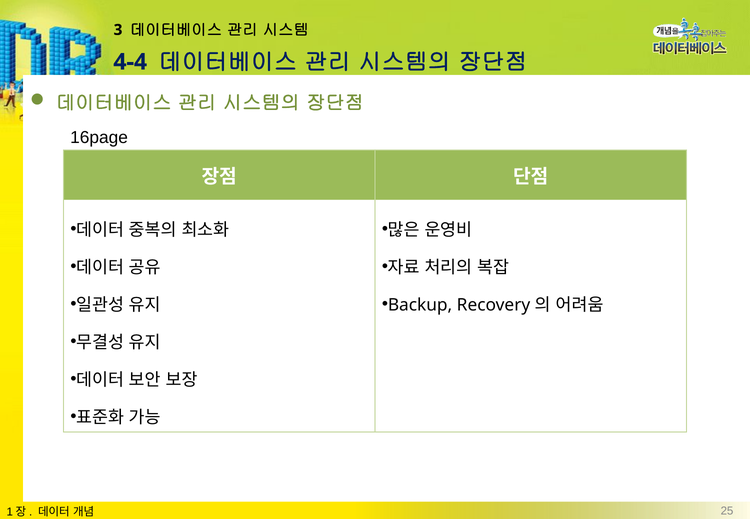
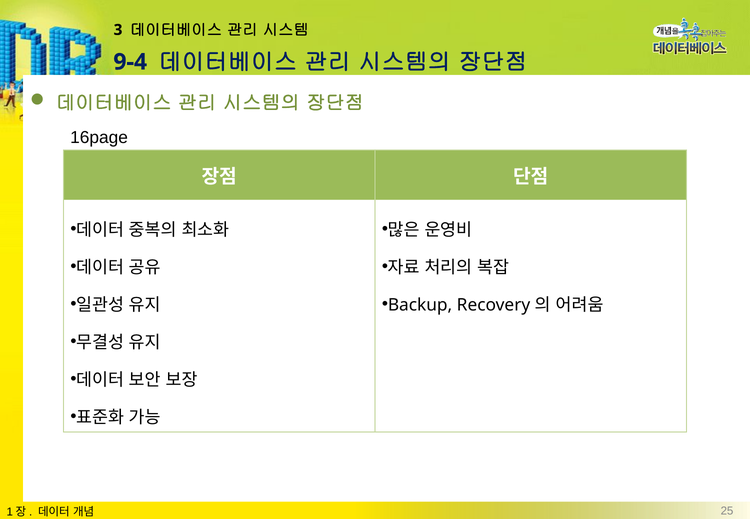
4-4: 4-4 -> 9-4
